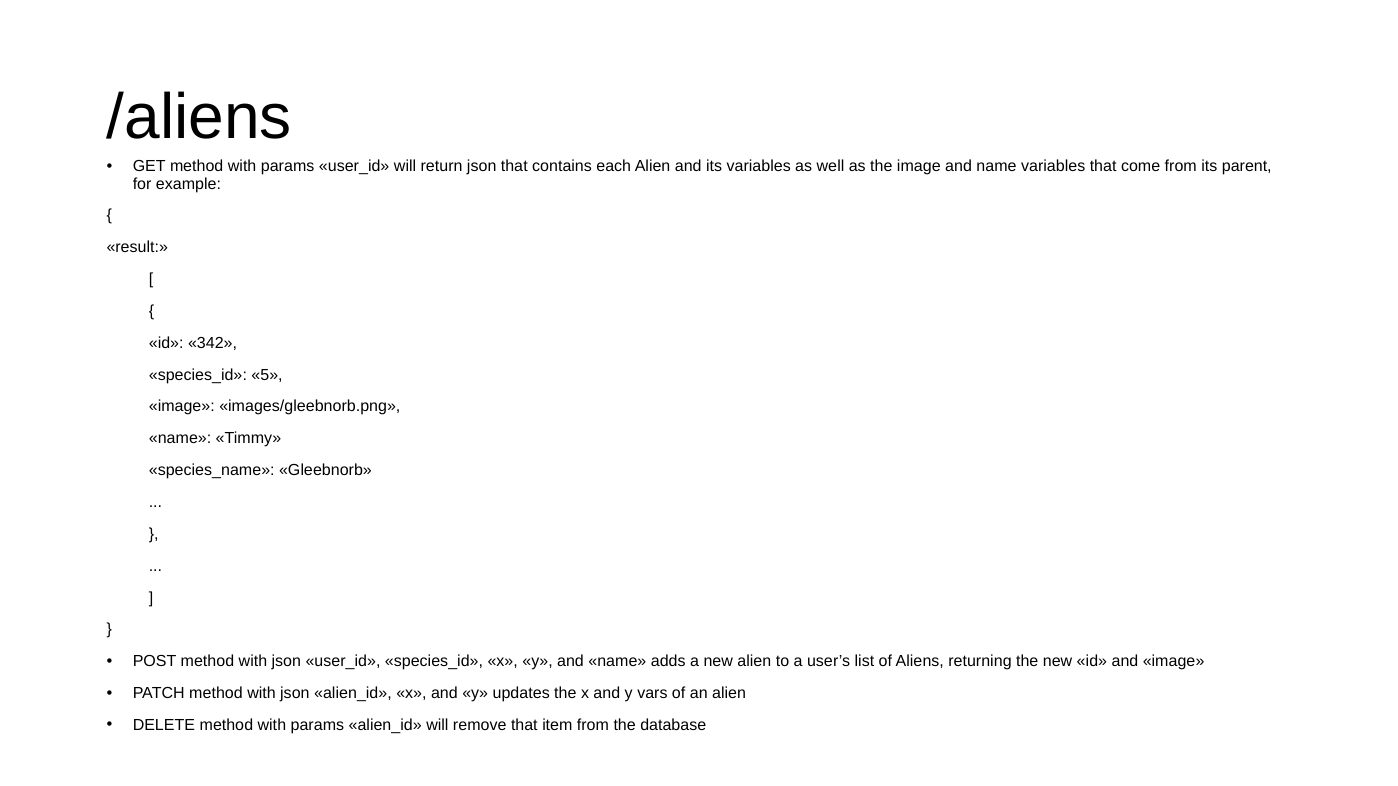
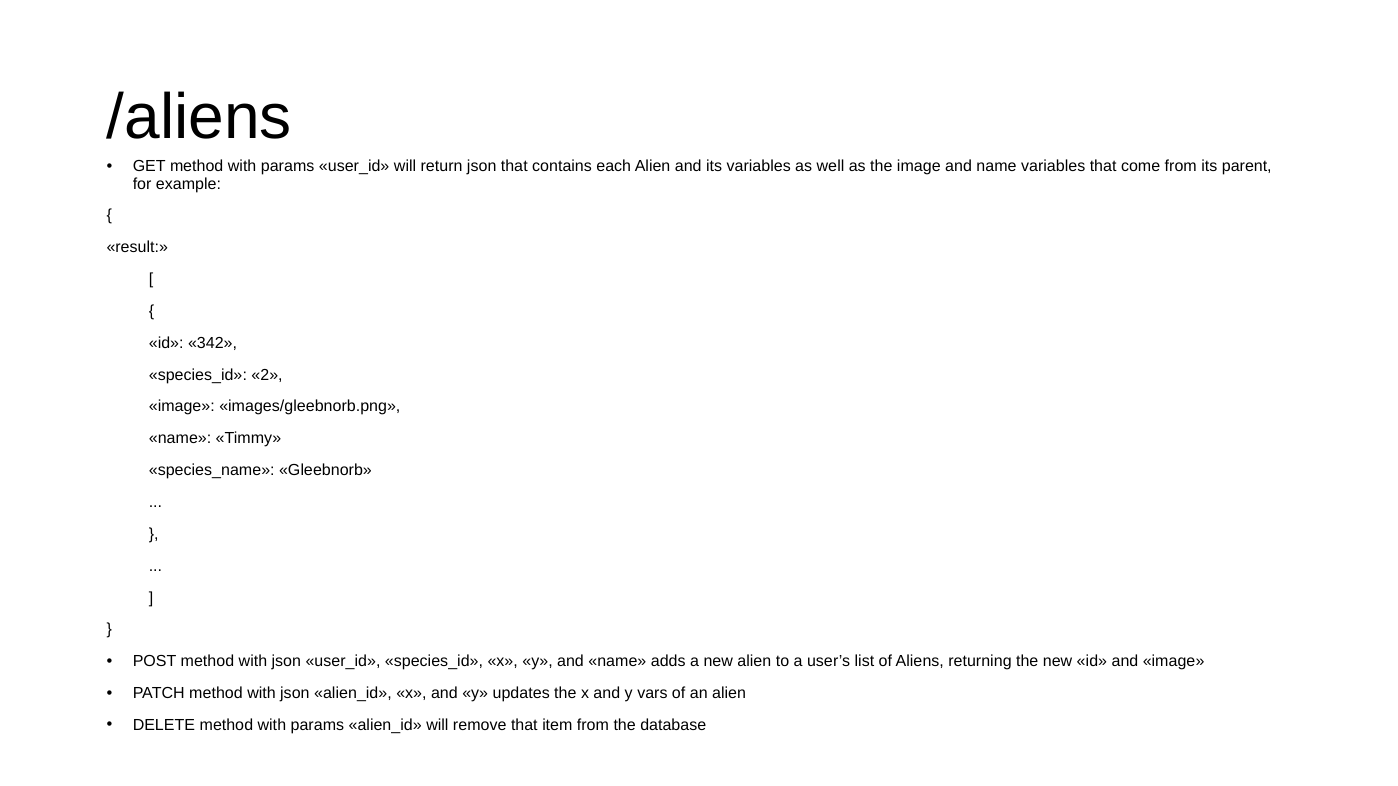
5: 5 -> 2
